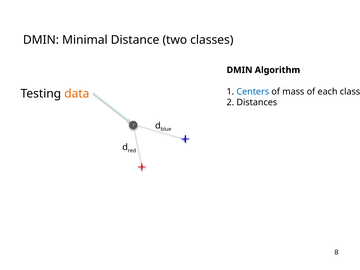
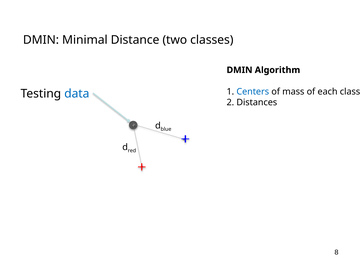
data colour: orange -> blue
